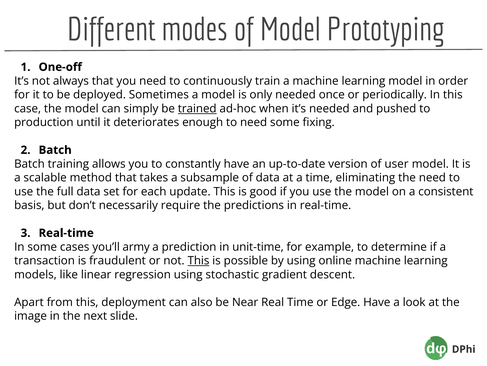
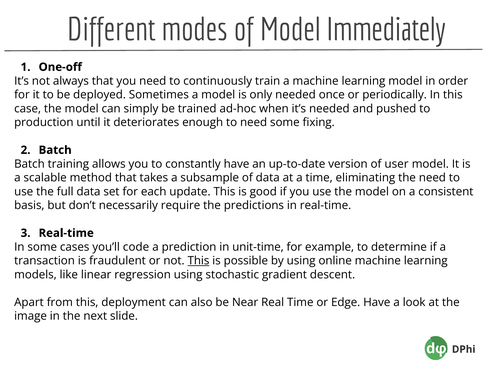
Prototyping: Prototyping -> Immediately
trained underline: present -> none
army: army -> code
